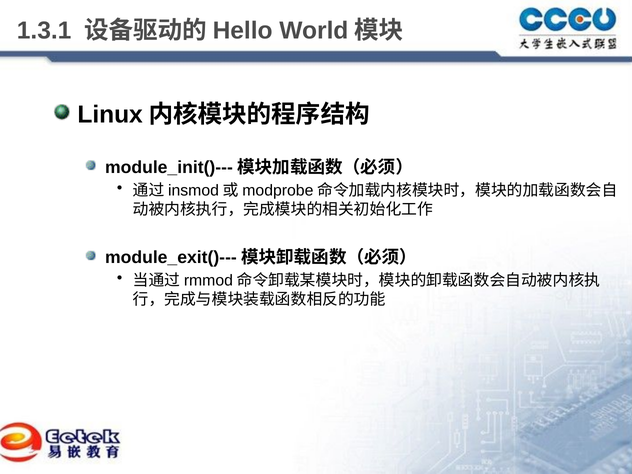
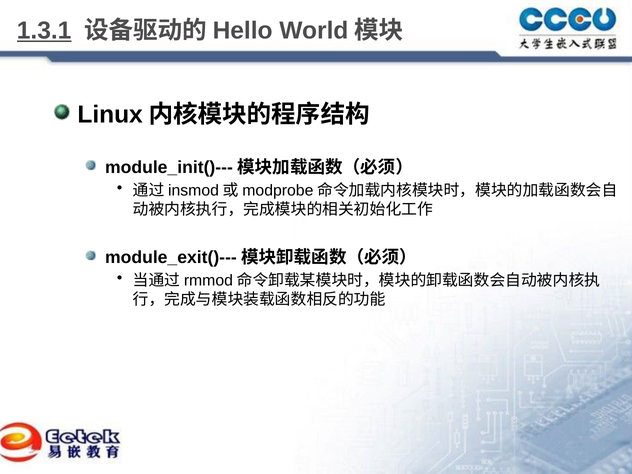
1.3.1 underline: none -> present
